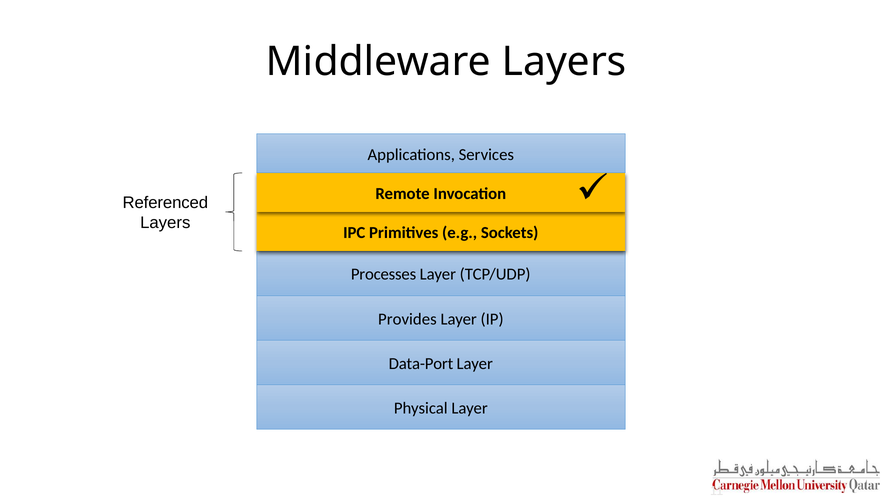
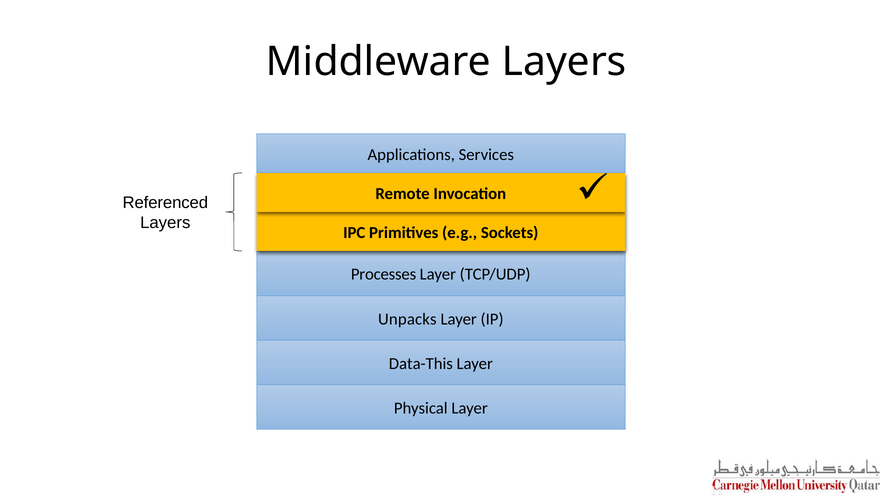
Provides: Provides -> Unpacks
Data-Port: Data-Port -> Data-This
